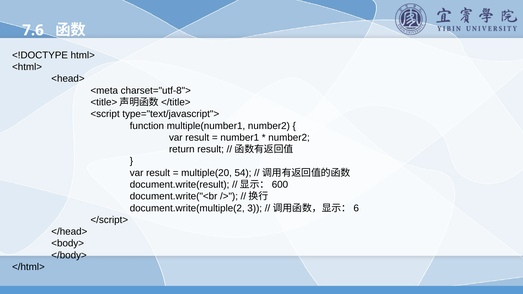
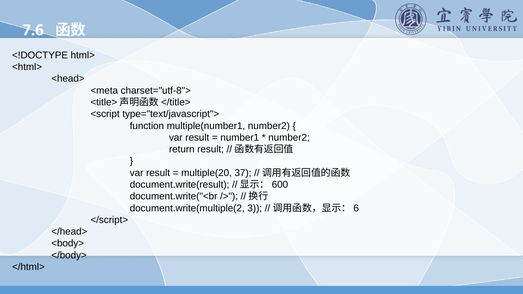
54: 54 -> 37
